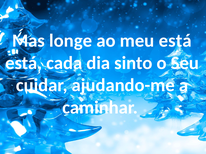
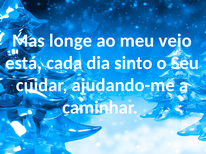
meu está: está -> veio
